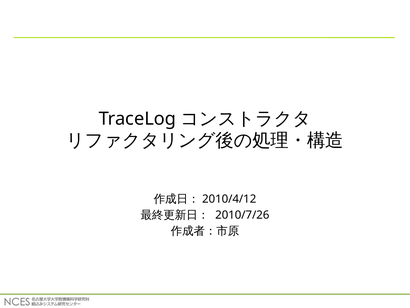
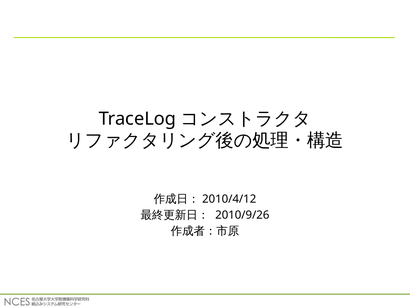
2010/7/26: 2010/7/26 -> 2010/9/26
